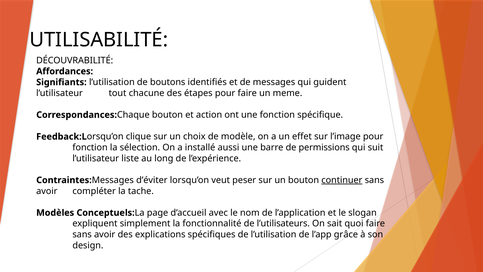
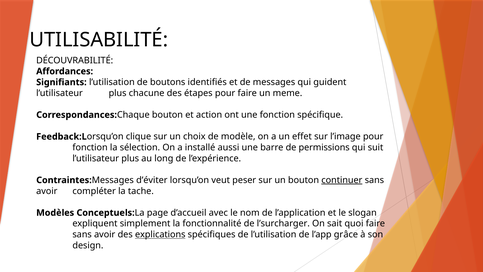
tout at (118, 93): tout -> plus
liste at (130, 158): liste -> plus
l’utilisateurs: l’utilisateurs -> l’surcharger
explications underline: none -> present
